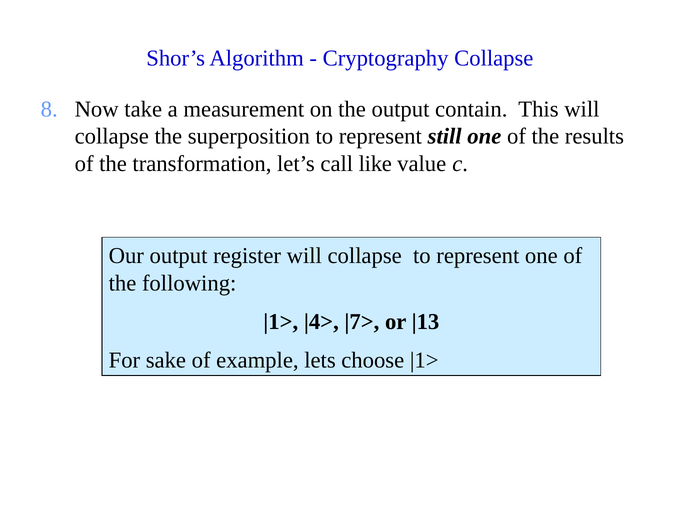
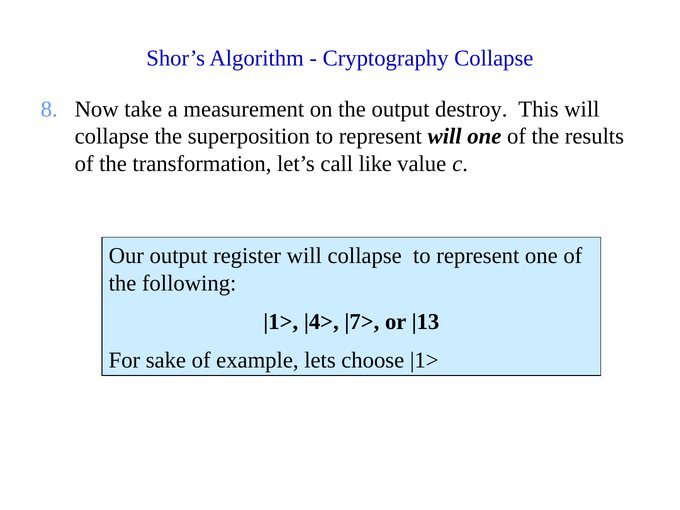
contain: contain -> destroy
represent still: still -> will
